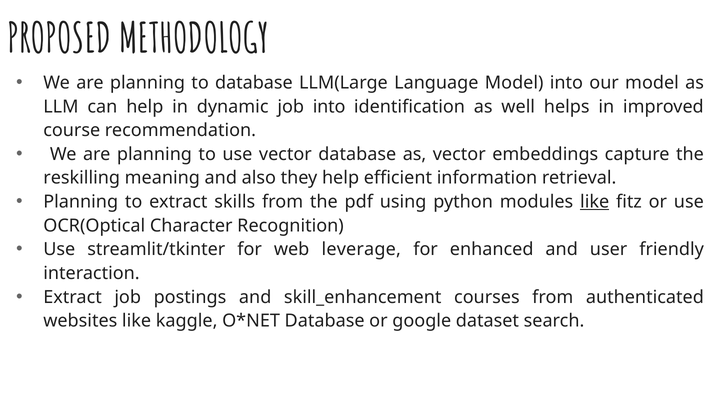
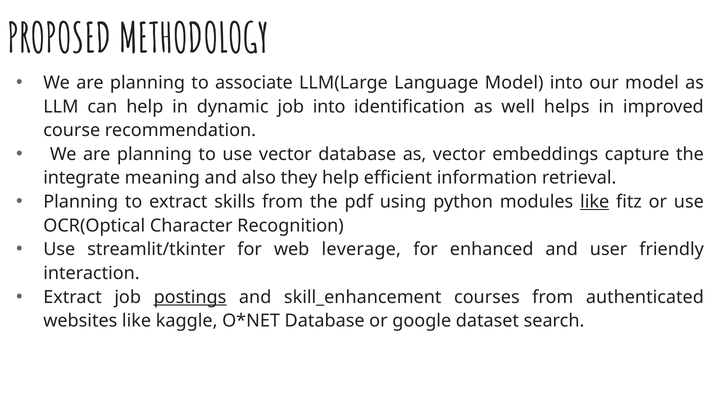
to database: database -> associate
reskilling: reskilling -> integrate
postings underline: none -> present
